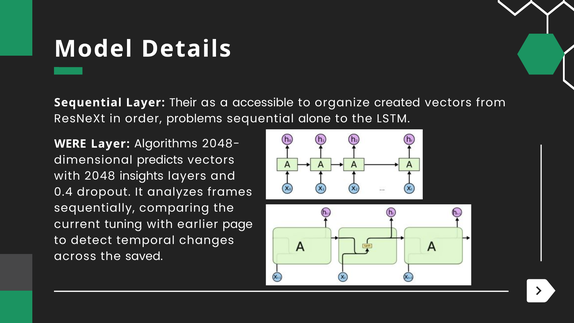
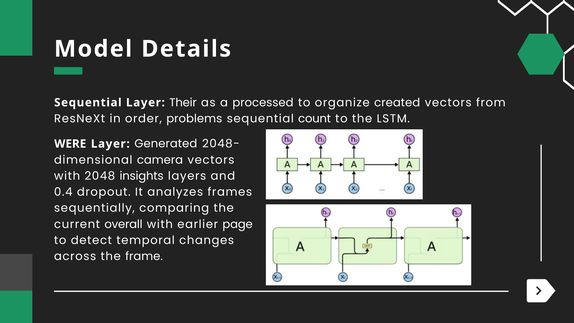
accessible: accessible -> processed
alone: alone -> count
Algorithms: Algorithms -> Generated
predicts: predicts -> camera
tuning: tuning -> overall
saved: saved -> frame
